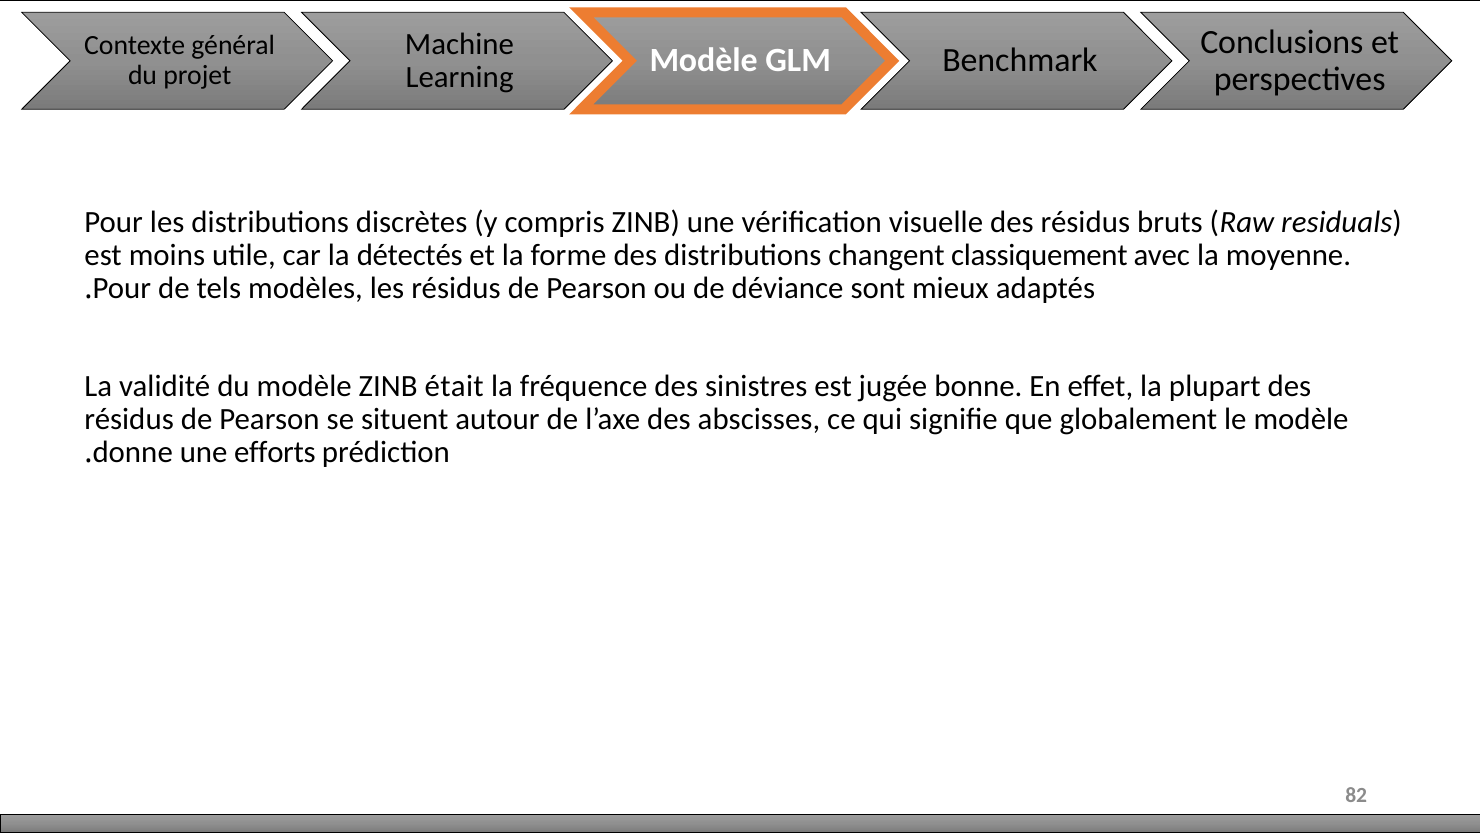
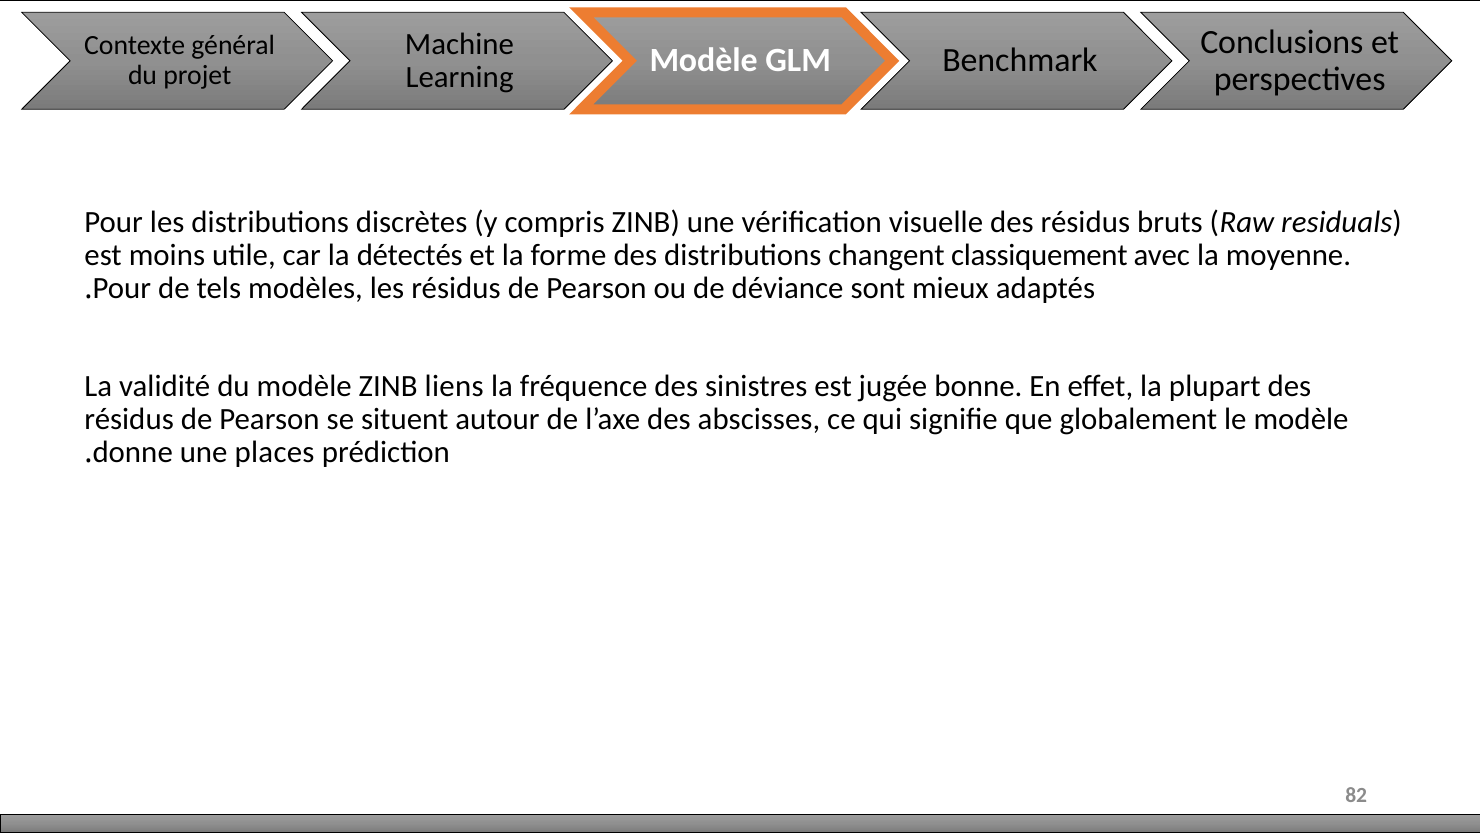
était: était -> liens
efforts: efforts -> places
